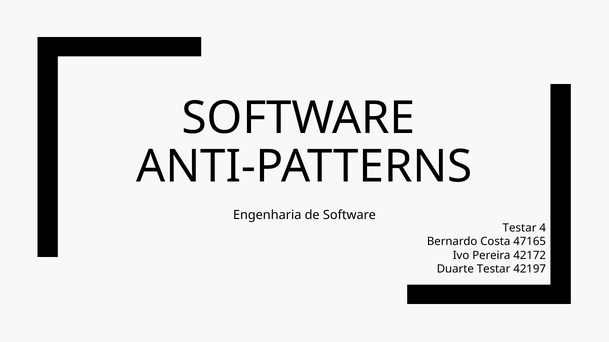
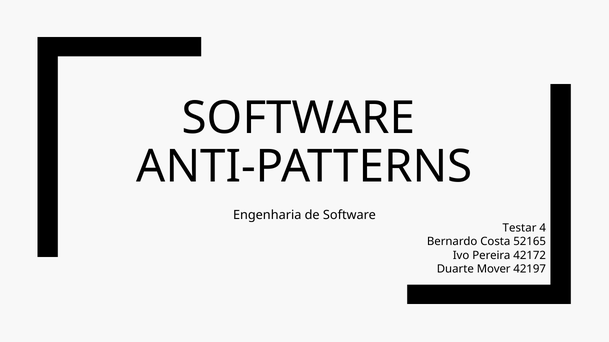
47165: 47165 -> 52165
Duarte Testar: Testar -> Mover
